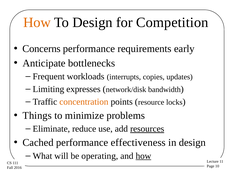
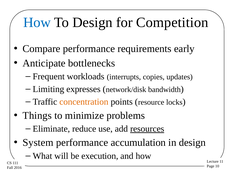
How at (37, 22) colour: orange -> blue
Concerns: Concerns -> Compare
Cached: Cached -> System
effectiveness: effectiveness -> accumulation
operating: operating -> execution
how at (143, 156) underline: present -> none
